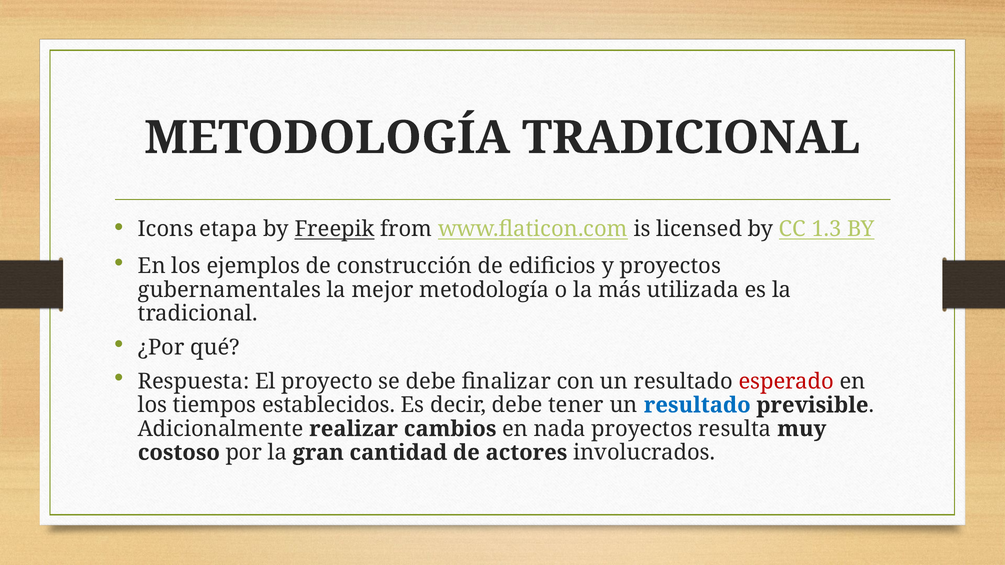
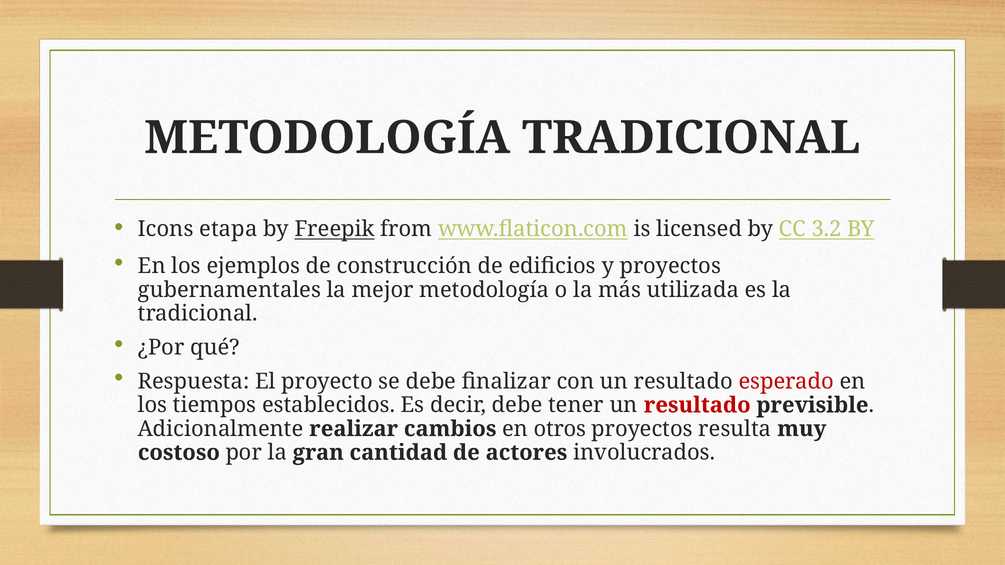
1.3: 1.3 -> 3.2
resultado at (697, 405) colour: blue -> red
nada: nada -> otros
